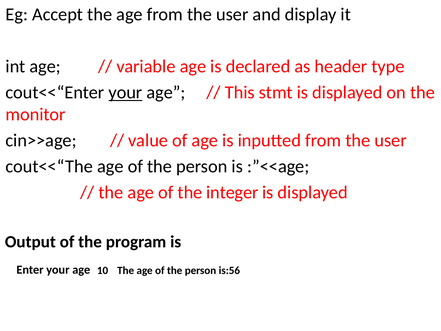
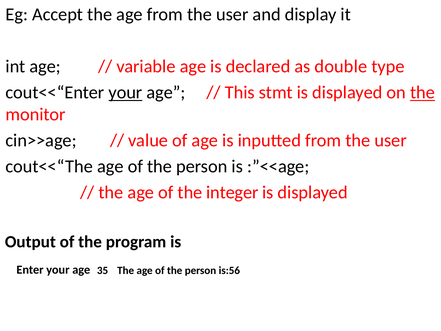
header: header -> double
the at (422, 92) underline: none -> present
10: 10 -> 35
